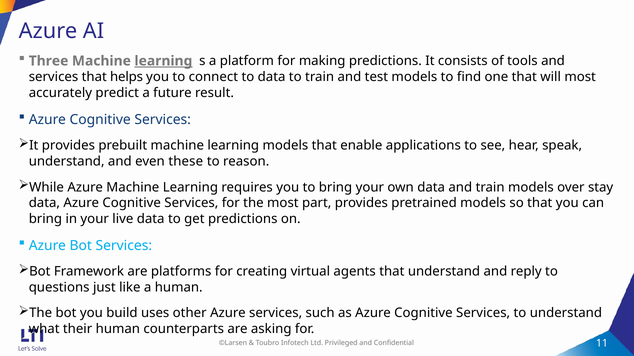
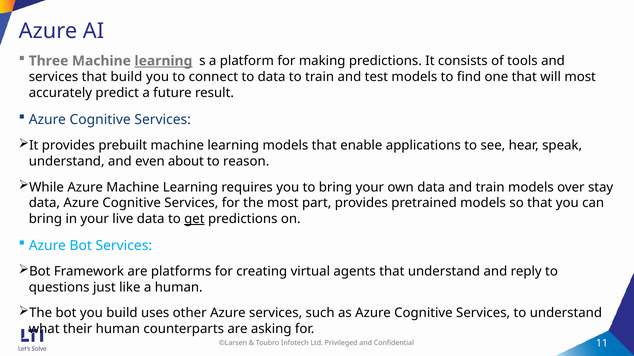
that helps: helps -> build
these: these -> about
get underline: none -> present
